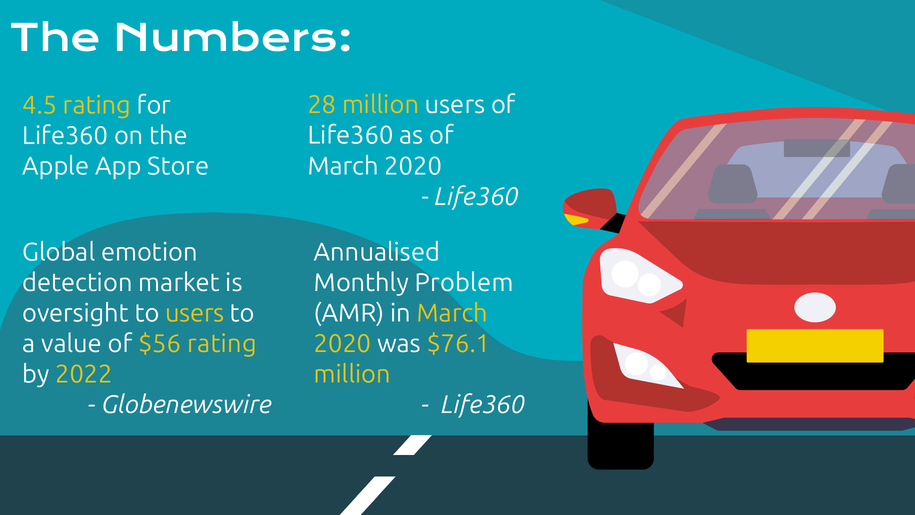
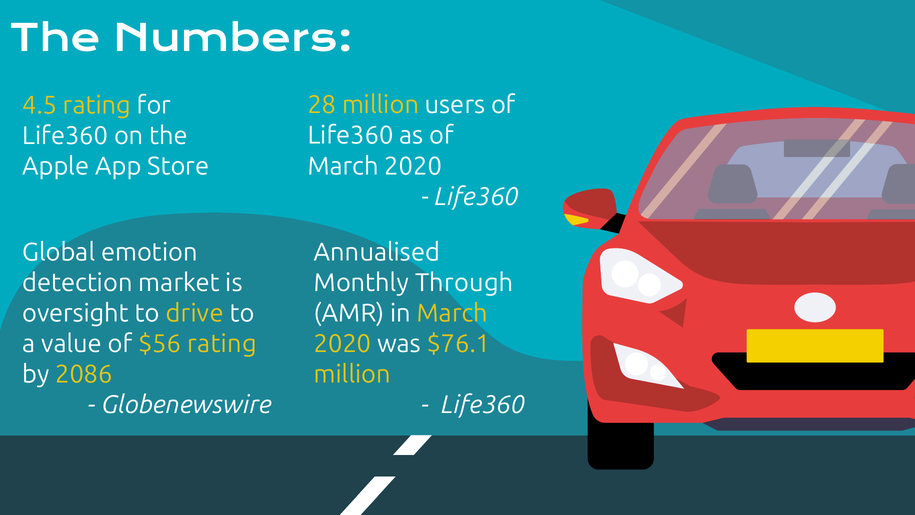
Problem: Problem -> Through
to users: users -> drive
2022: 2022 -> 2086
